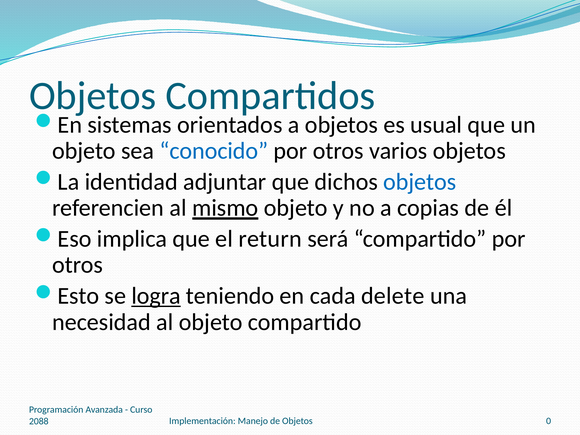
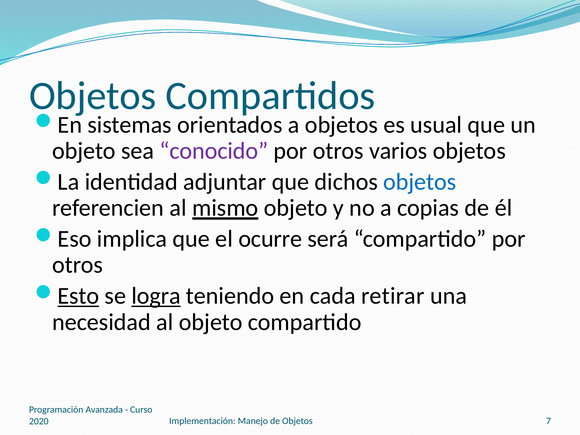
conocido colour: blue -> purple
return: return -> ocurre
Esto underline: none -> present
delete: delete -> retirar
0: 0 -> 7
2088: 2088 -> 2020
